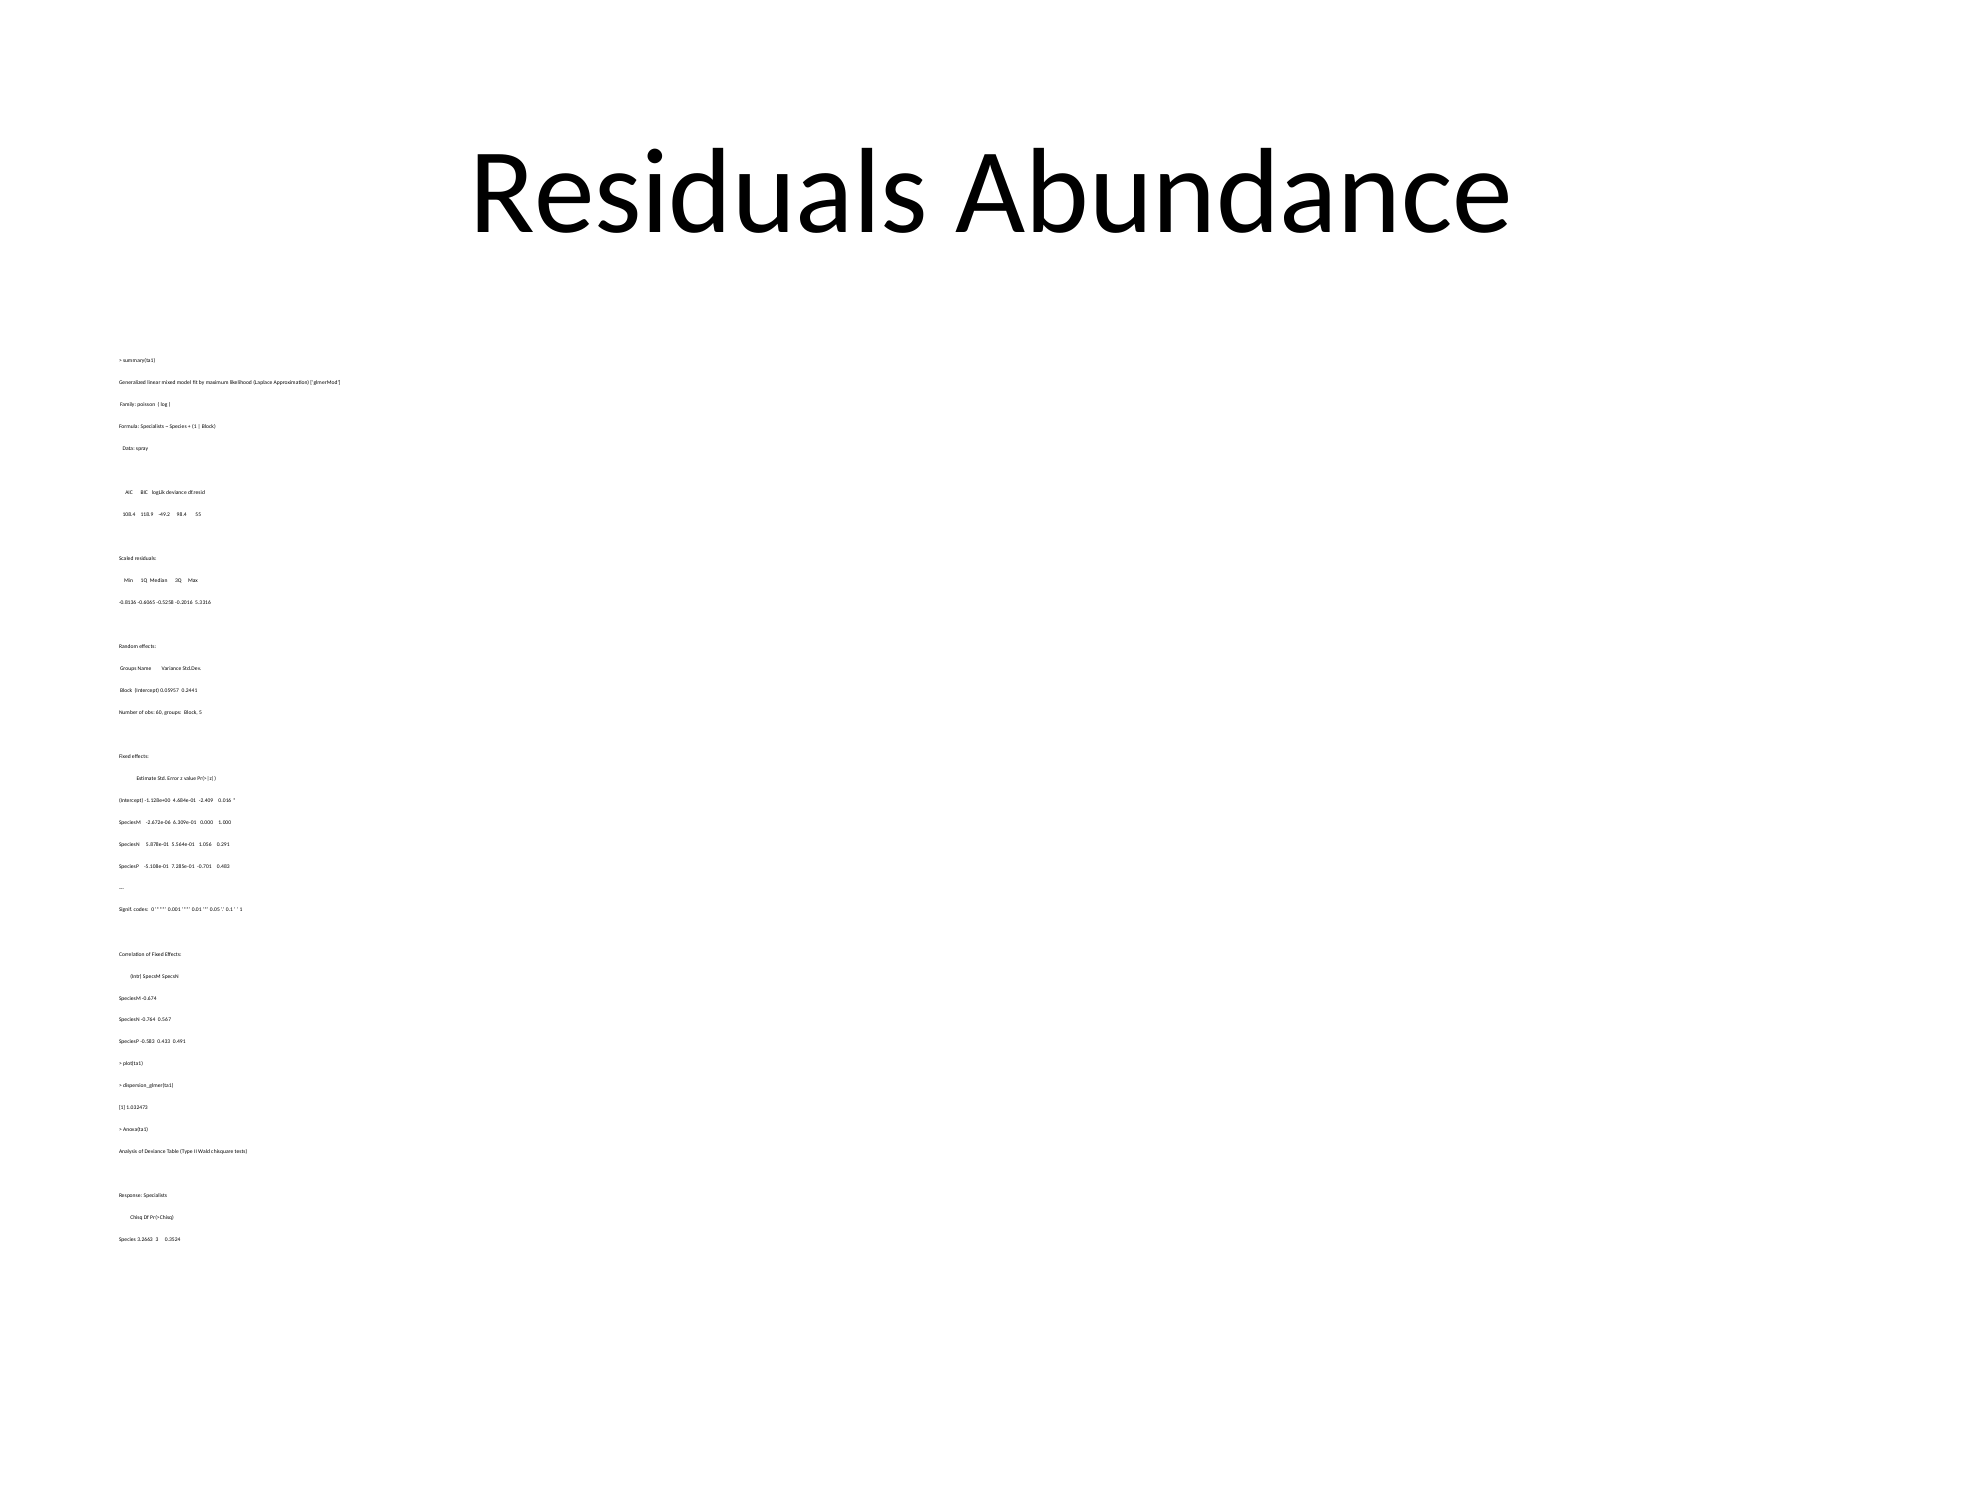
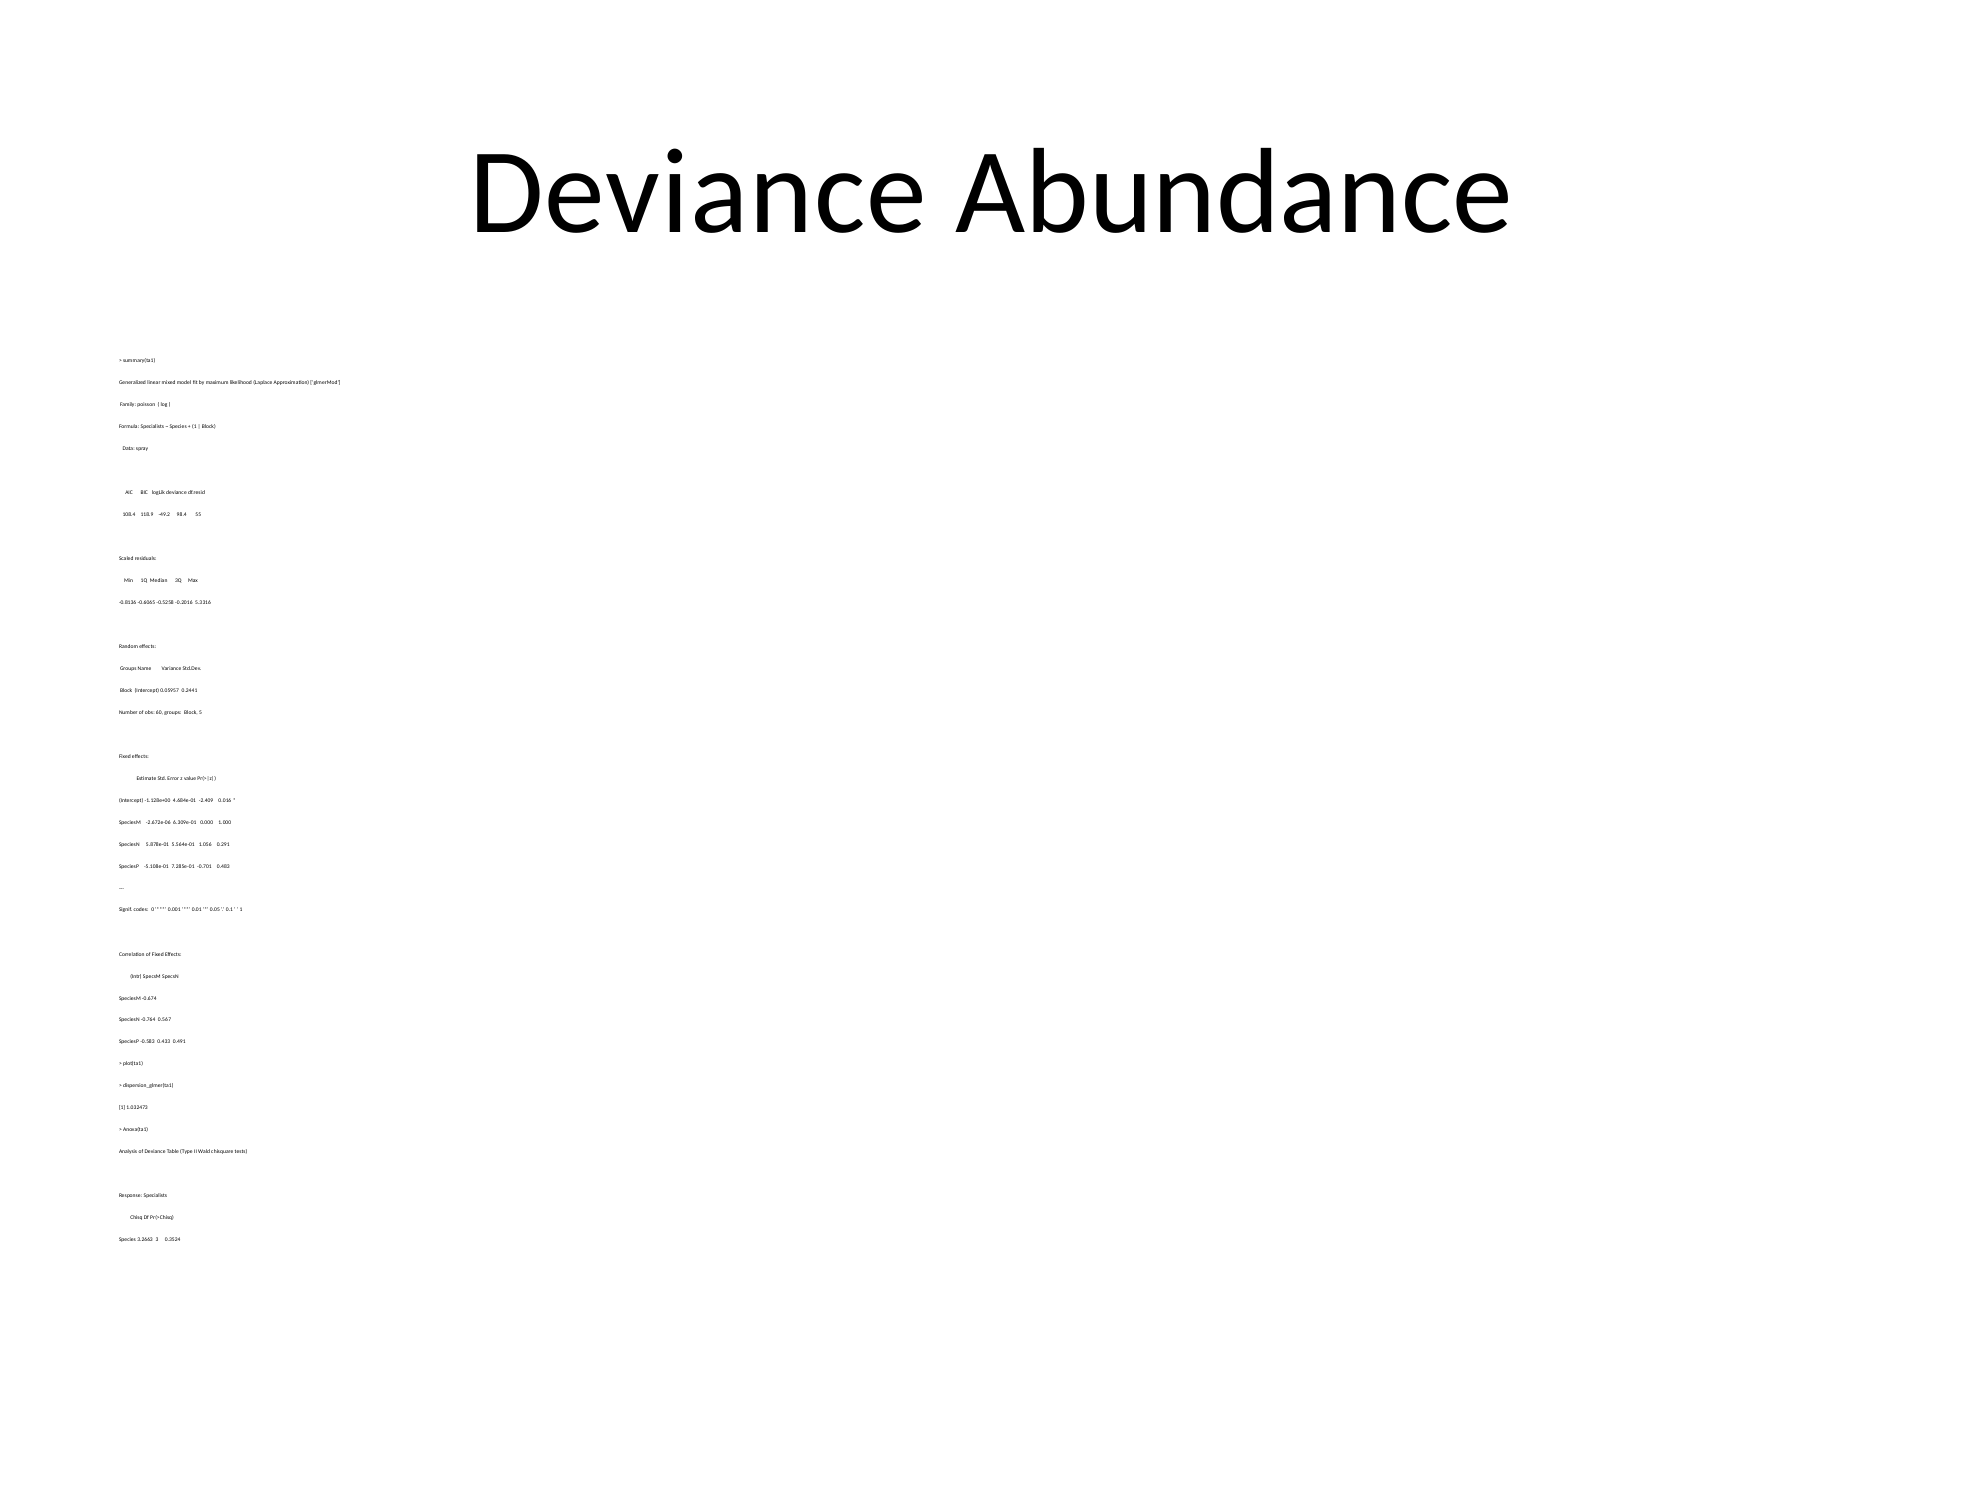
Residuals at (699, 192): Residuals -> Deviance
